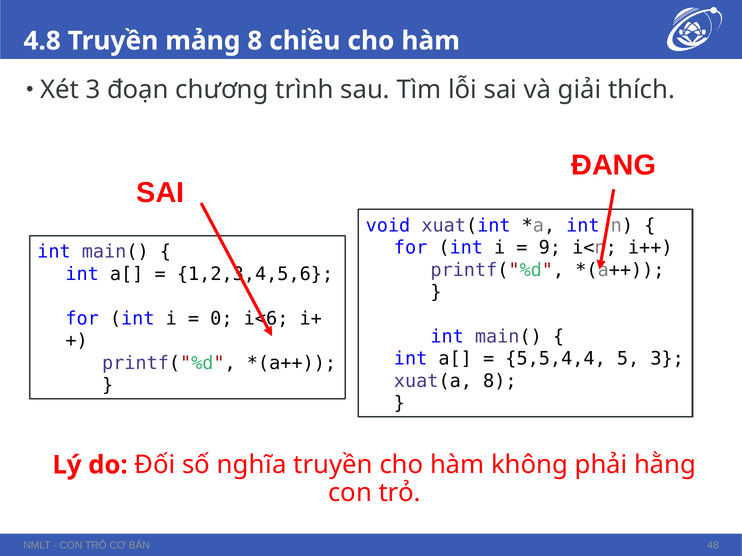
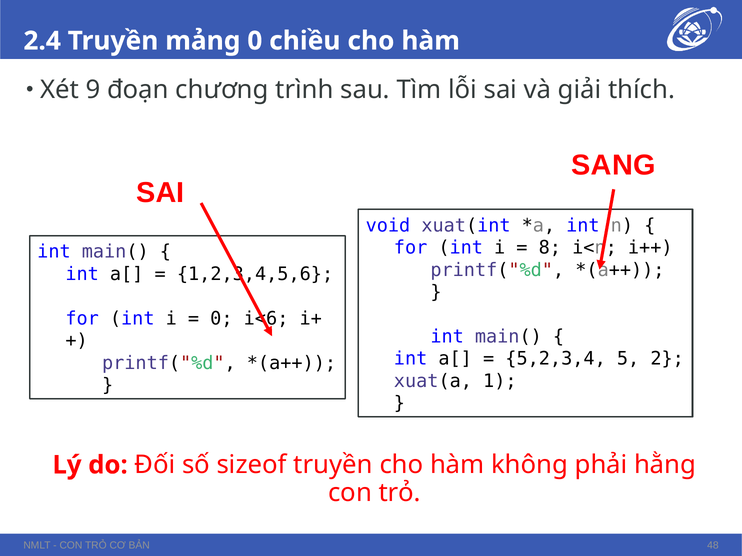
4.8: 4.8 -> 2.4
mảng 8: 8 -> 0
Xét 3: 3 -> 9
ĐANG: ĐANG -> SANG
9: 9 -> 8
5,5,4,4: 5,5,4,4 -> 5,2,3,4
5 3: 3 -> 2
xuat(a 8: 8 -> 1
nghĩa: nghĩa -> sizeof
